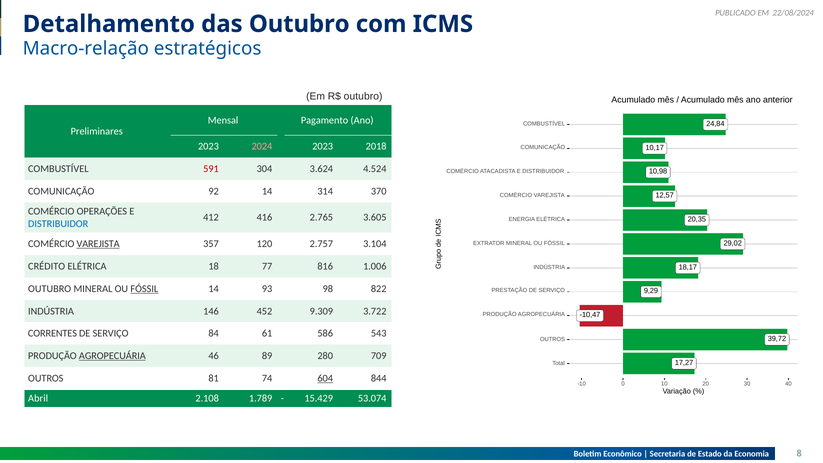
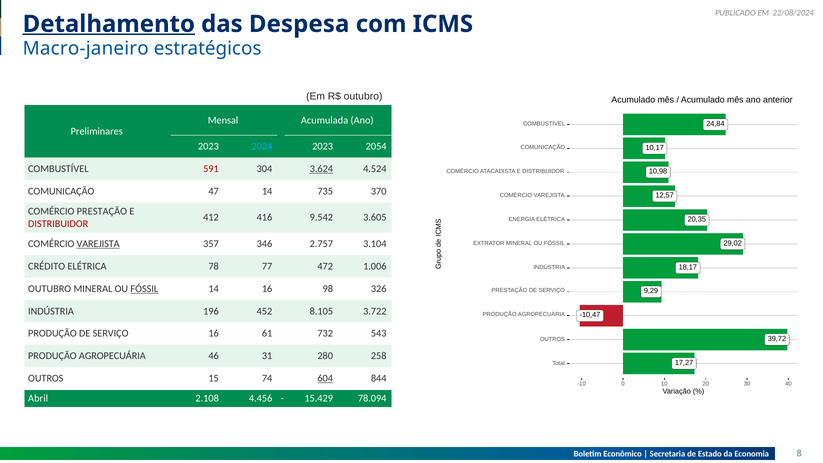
Detalhamento underline: none -> present
das Outubro: Outubro -> Despesa
Macro-relação: Macro-relação -> Macro-janeiro
Pagamento: Pagamento -> Acumulada
2024 colour: pink -> light blue
2018: 2018 -> 2054
3.624 underline: none -> present
92: 92 -> 47
314: 314 -> 735
COMÉRCIO OPERAÇÕES: OPERAÇÕES -> PRESTAÇÃO
2.765: 2.765 -> 9.542
DISTRIBUIDOR at (58, 224) colour: blue -> red
120: 120 -> 346
18: 18 -> 78
816: 816 -> 472
14 93: 93 -> 16
822: 822 -> 326
146: 146 -> 196
9.309: 9.309 -> 8.105
CORRENTES at (52, 333): CORRENTES -> PRODUÇÃO
SERVIÇO 84: 84 -> 16
586: 586 -> 732
AGROPECUÁRIA at (112, 356) underline: present -> none
89: 89 -> 31
709: 709 -> 258
81: 81 -> 15
1.789: 1.789 -> 4.456
53.074: 53.074 -> 78.094
